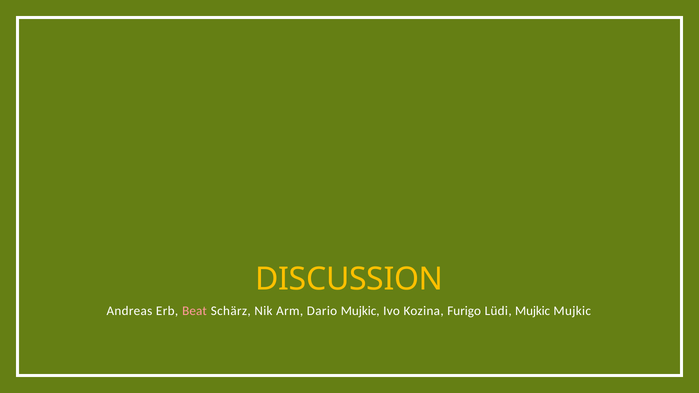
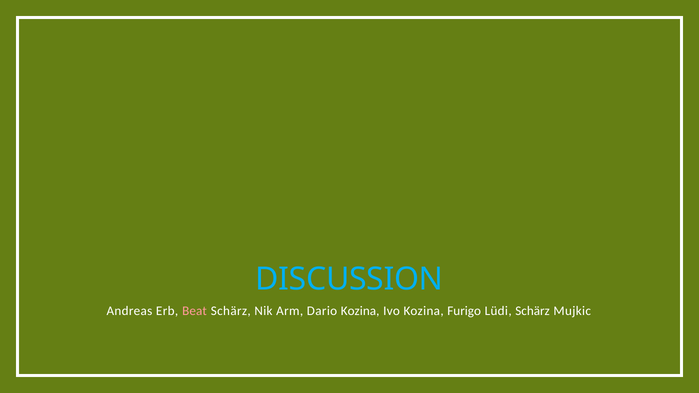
DISCUSSION colour: yellow -> light blue
Dario Mujkic: Mujkic -> Kozina
Lüdi Mujkic: Mujkic -> Schärz
